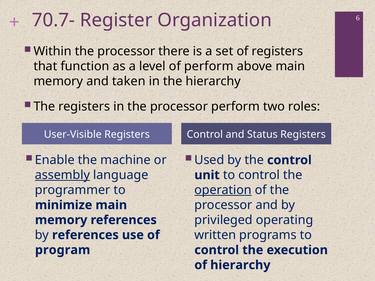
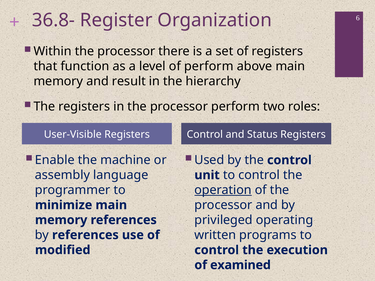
70.7-: 70.7- -> 36.8-
taken: taken -> result
assembly underline: present -> none
program: program -> modified
of hierarchy: hierarchy -> examined
